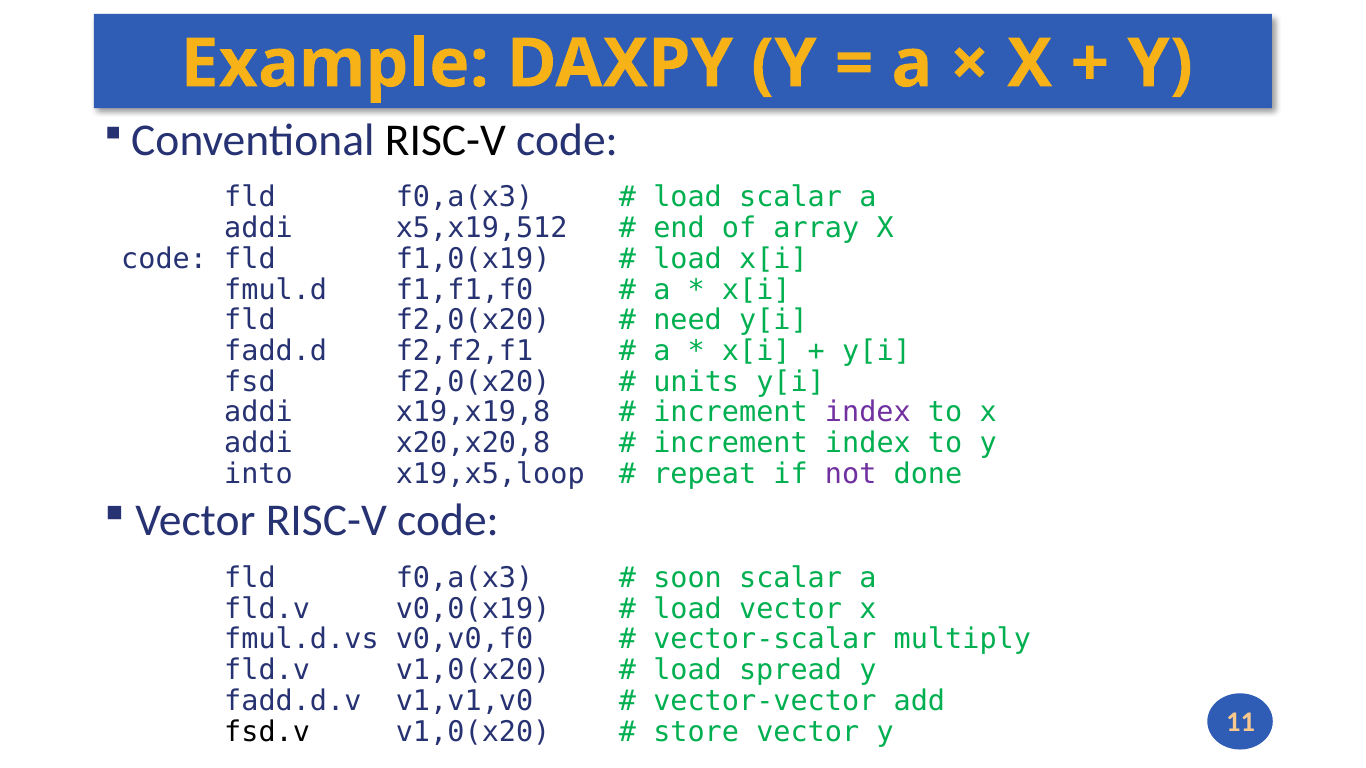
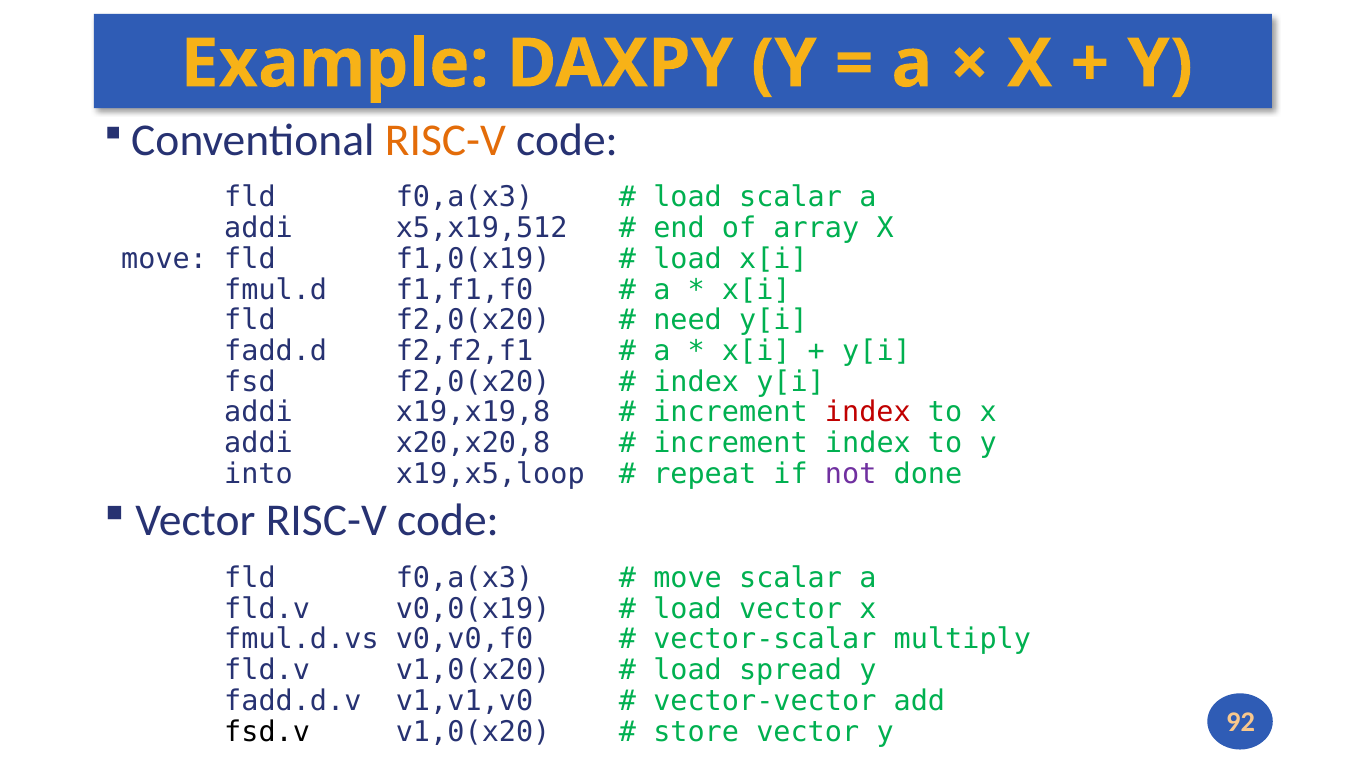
RISC-V at (445, 140) colour: black -> orange
code at (164, 259): code -> move
units at (696, 382): units -> index
index at (868, 413) colour: purple -> red
soon at (688, 578): soon -> move
11: 11 -> 92
